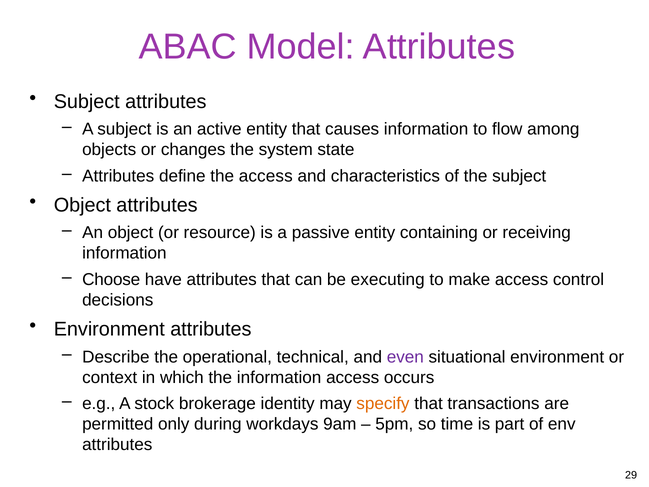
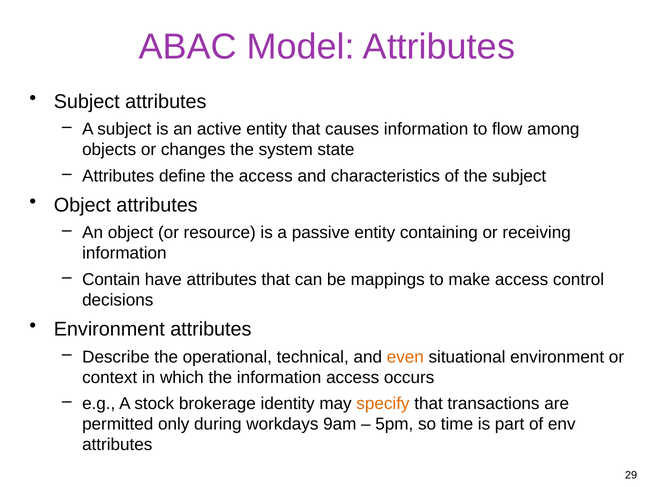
Choose: Choose -> Contain
executing: executing -> mappings
even colour: purple -> orange
